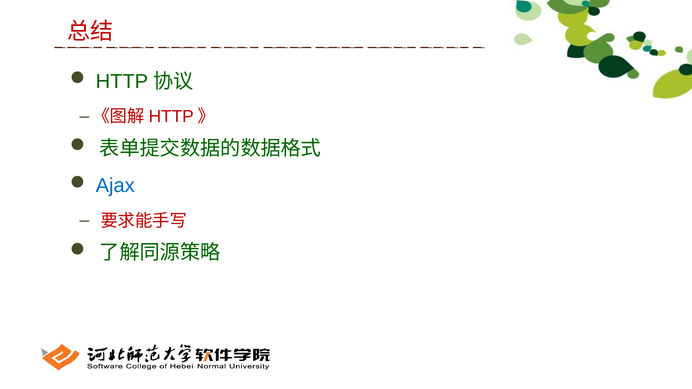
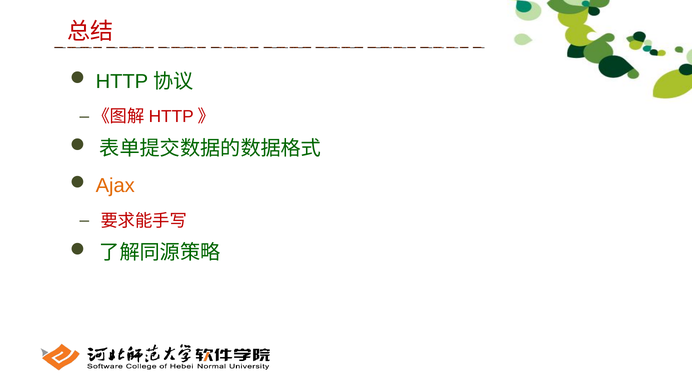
Ajax colour: blue -> orange
